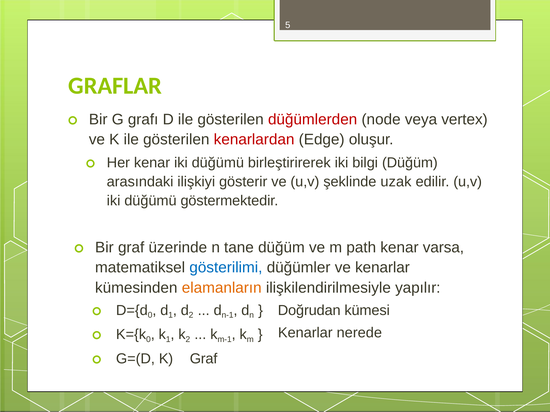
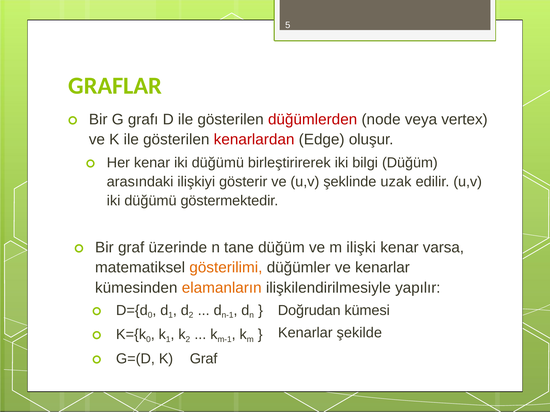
path: path -> ilişki
gösterilimi colour: blue -> orange
nerede: nerede -> şekilde
